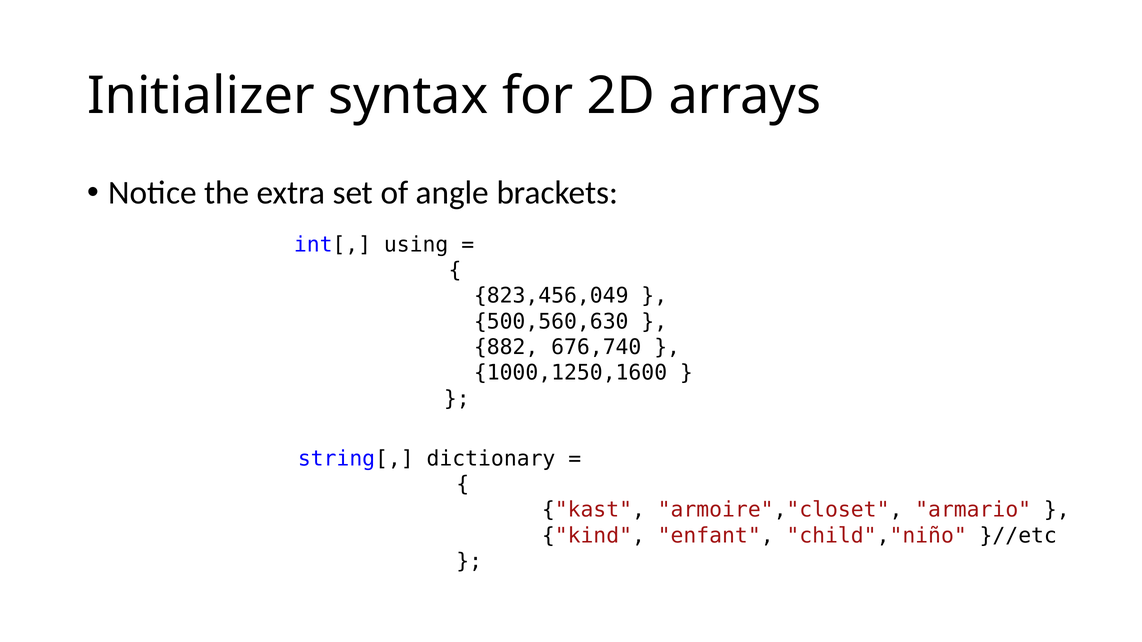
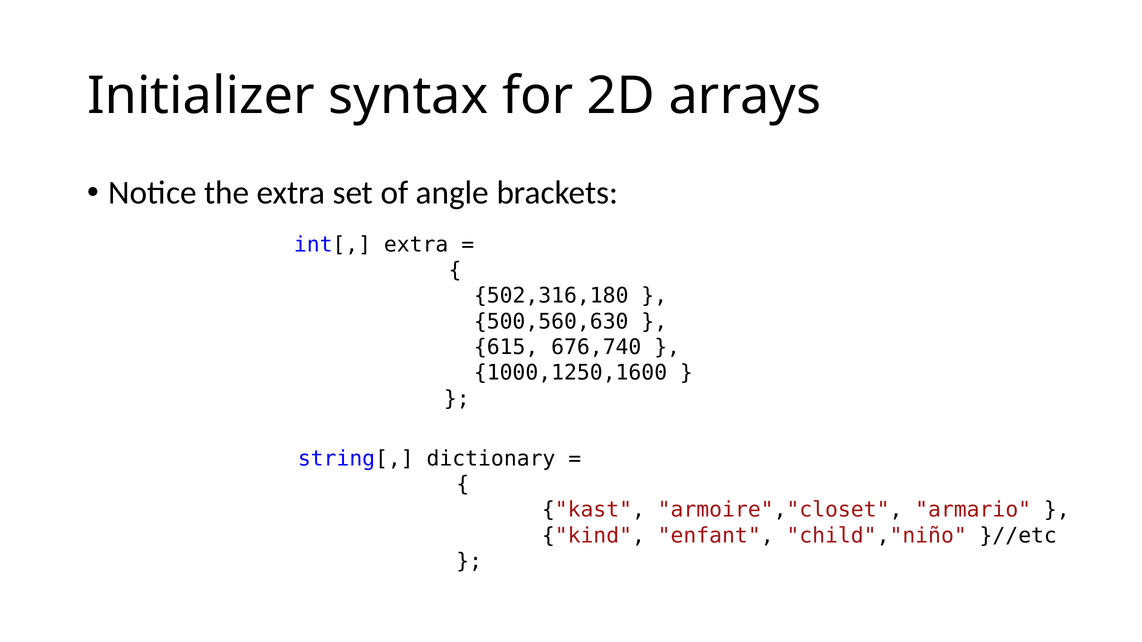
int[ using: using -> extra
823,456,049: 823,456,049 -> 502,316,180
882: 882 -> 615
